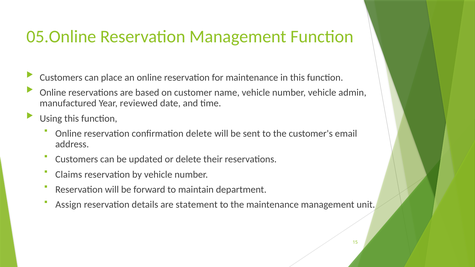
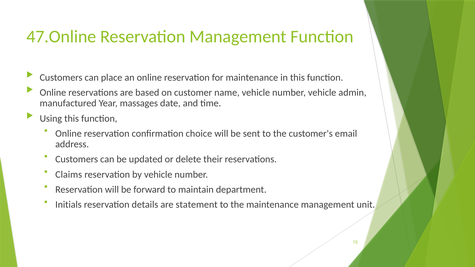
05.Online: 05.Online -> 47.Online
reviewed: reviewed -> massages
confirmation delete: delete -> choice
Assign: Assign -> Initials
